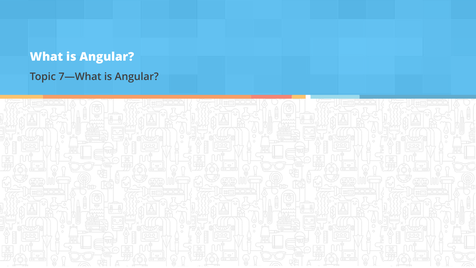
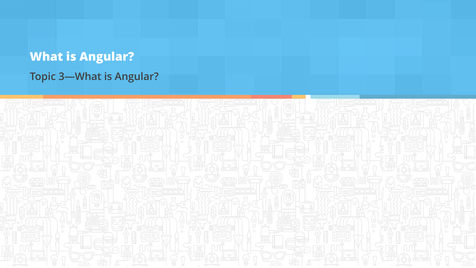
7—What: 7—What -> 3—What
